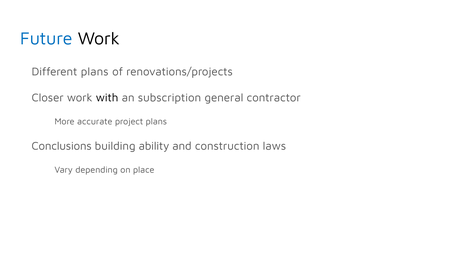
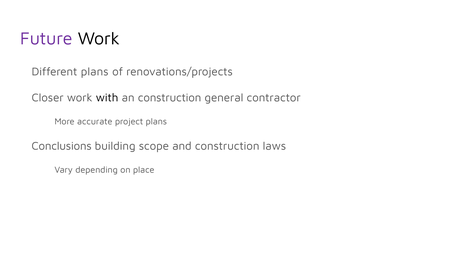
Future colour: blue -> purple
an subscription: subscription -> construction
ability: ability -> scope
